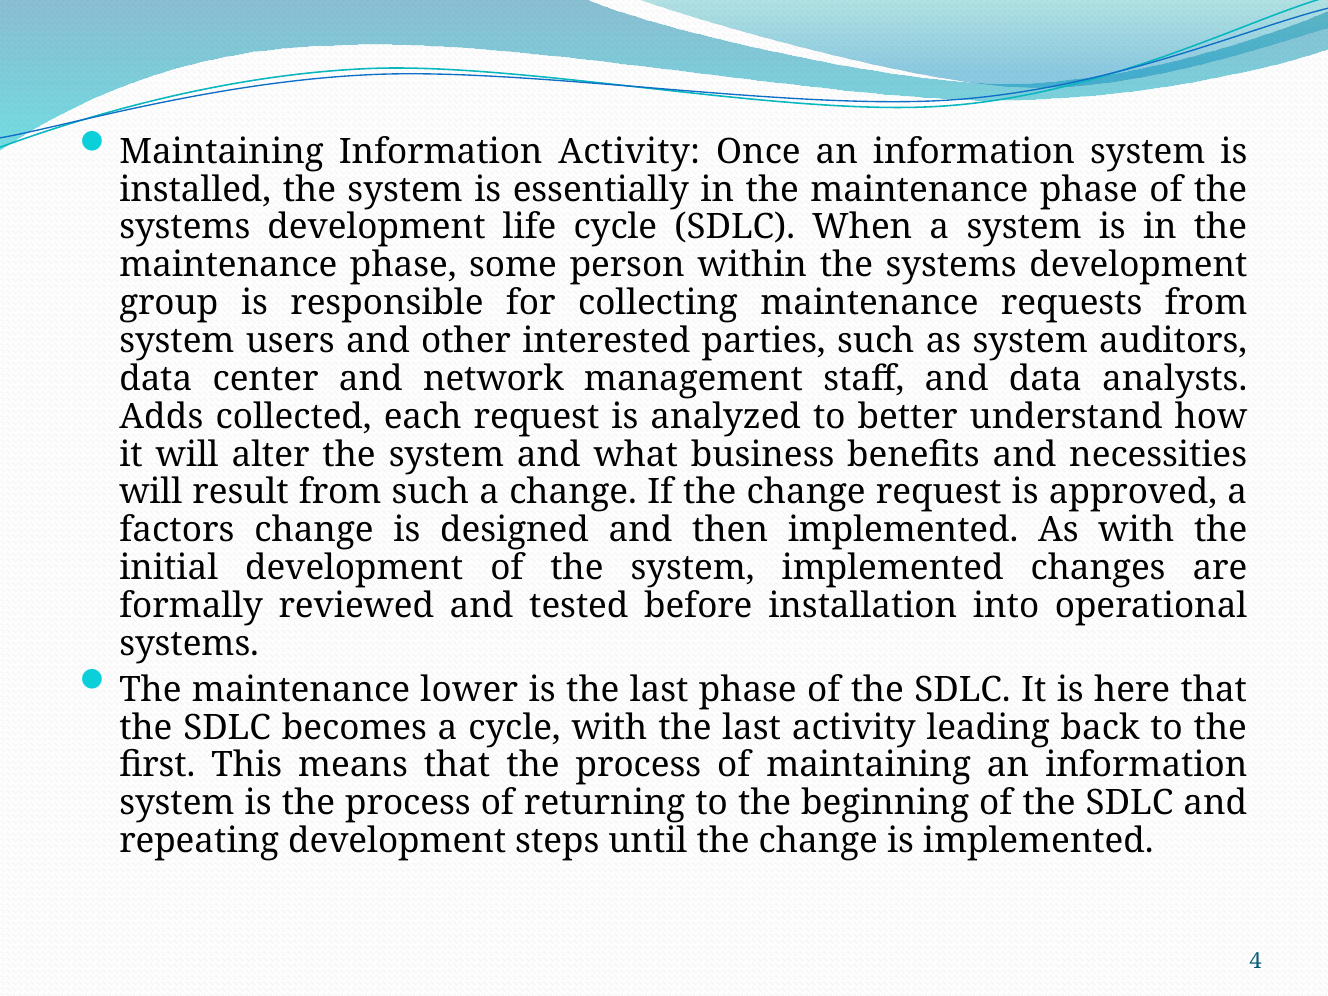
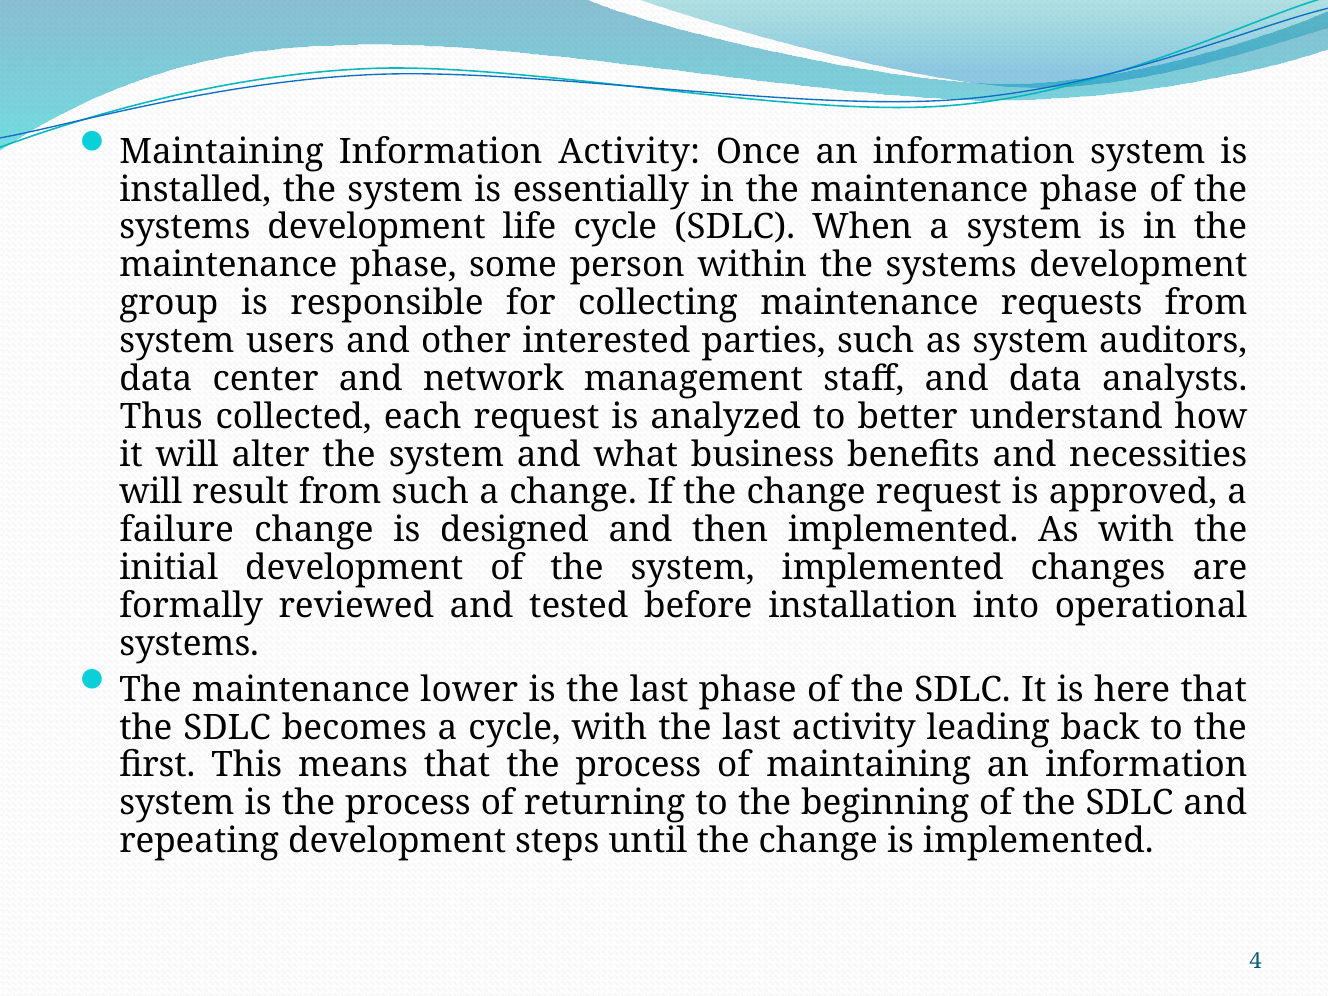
Adds: Adds -> Thus
factors: factors -> failure
